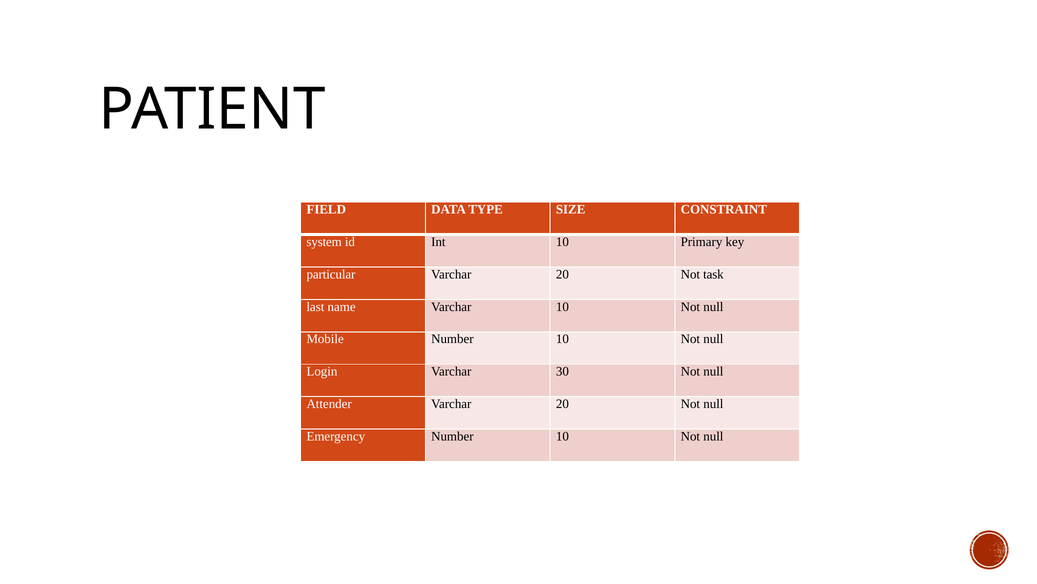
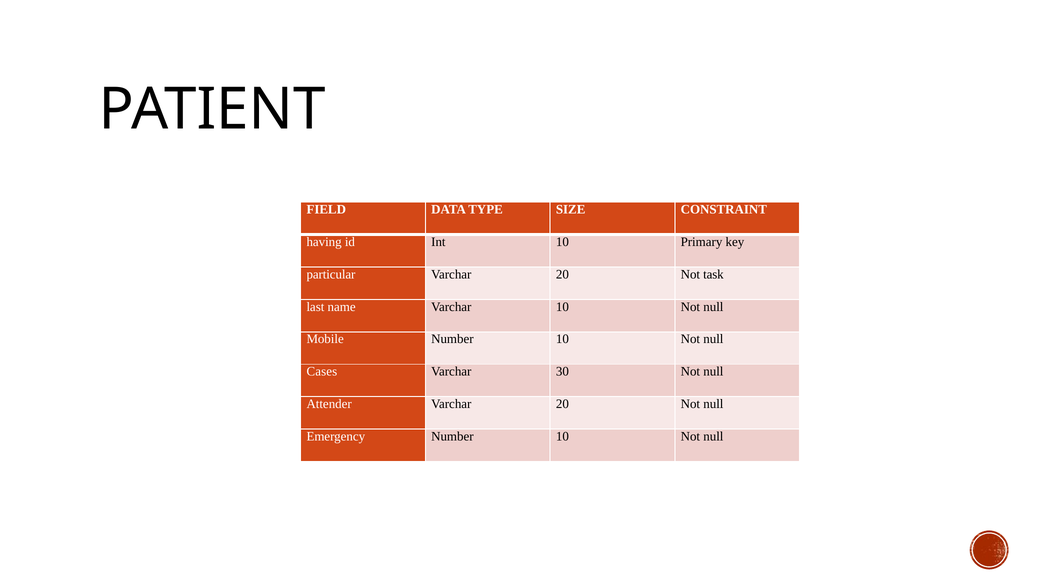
system: system -> having
Login: Login -> Cases
